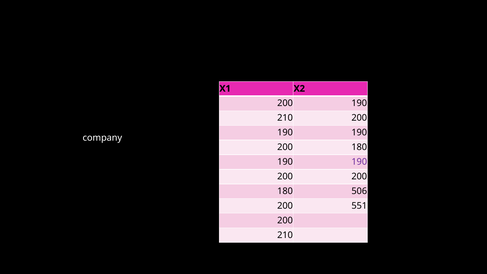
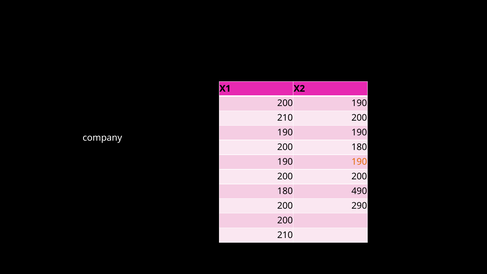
190 at (359, 162) colour: purple -> orange
506: 506 -> 490
551: 551 -> 290
